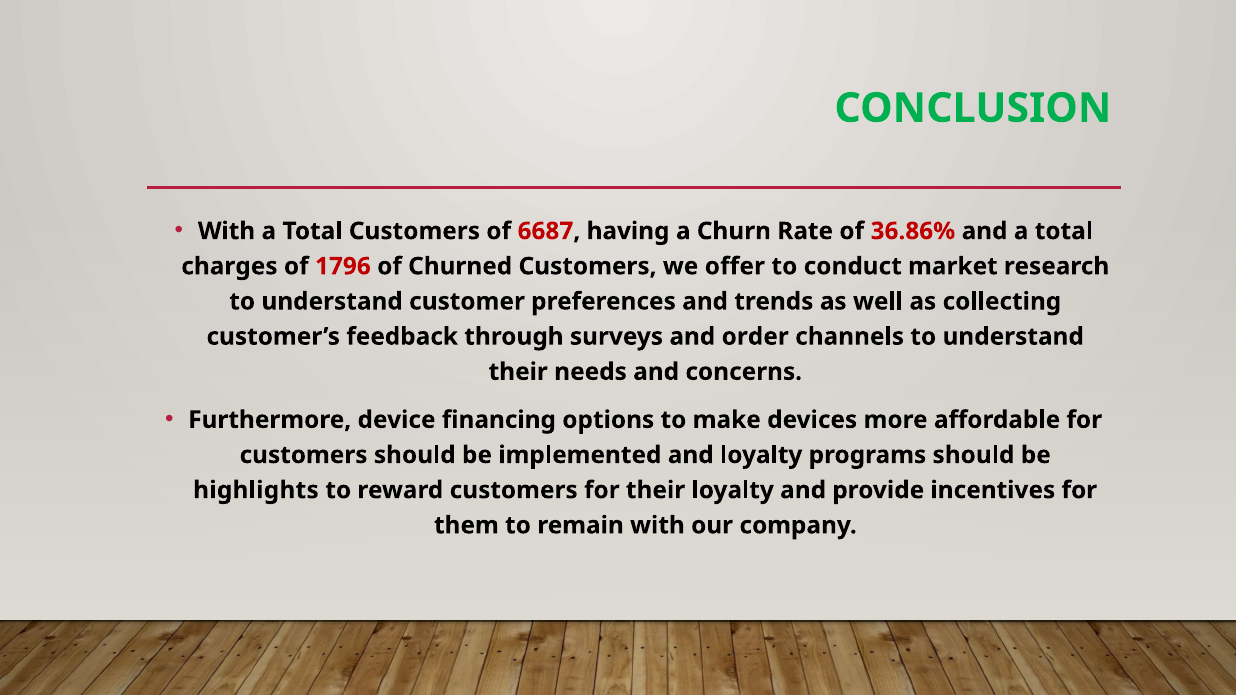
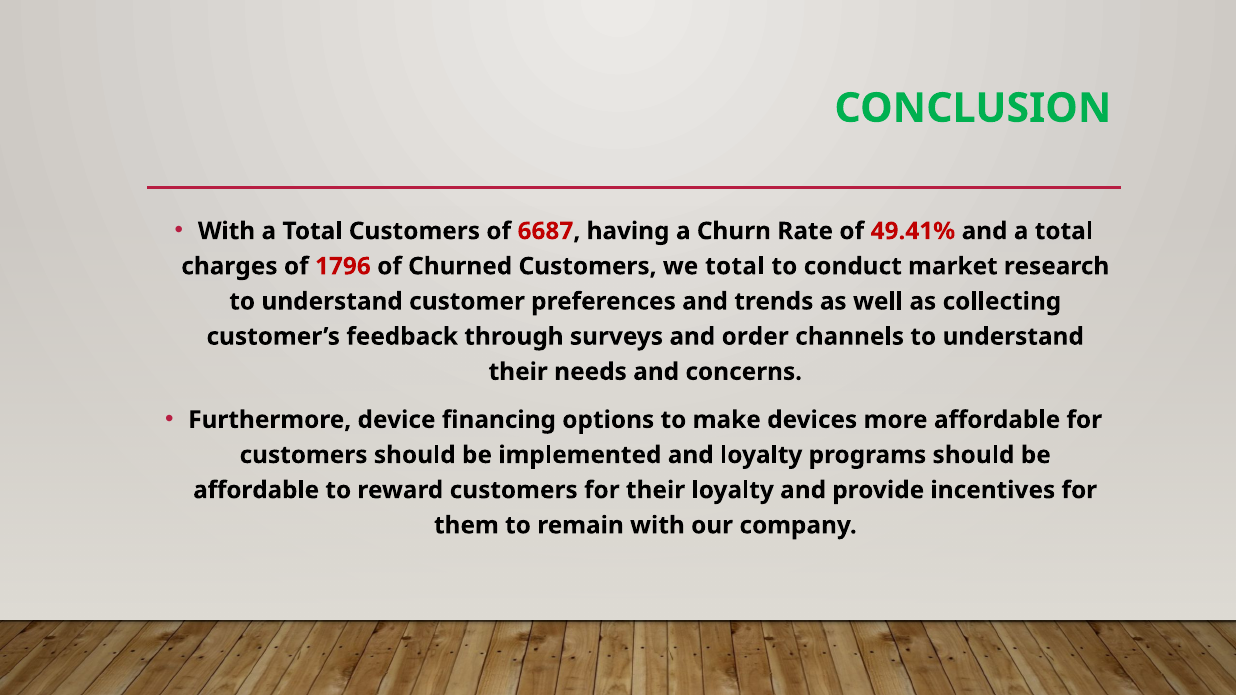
36.86%: 36.86% -> 49.41%
we offer: offer -> total
highlights at (256, 490): highlights -> affordable
